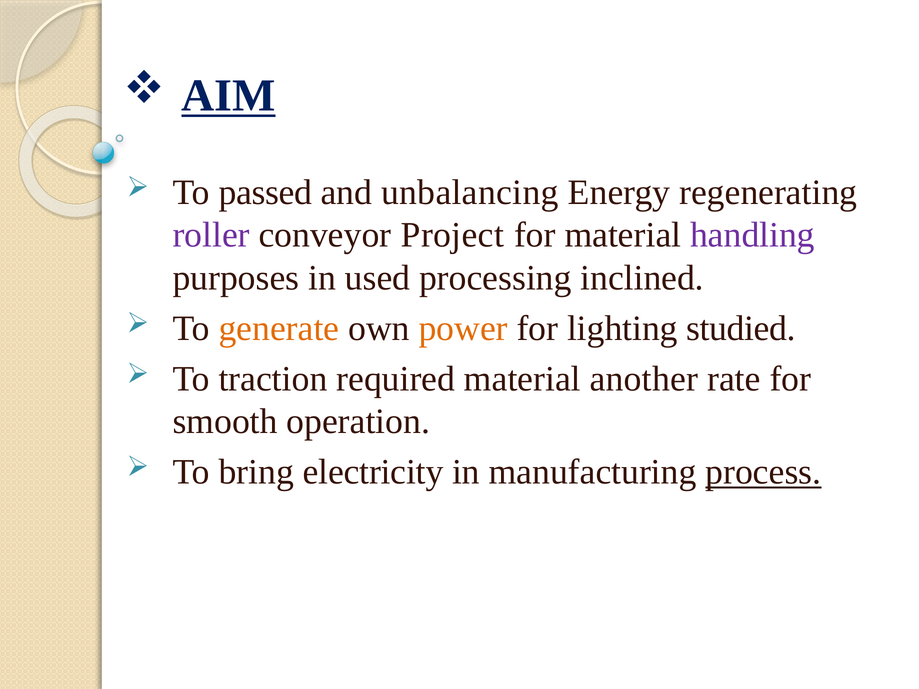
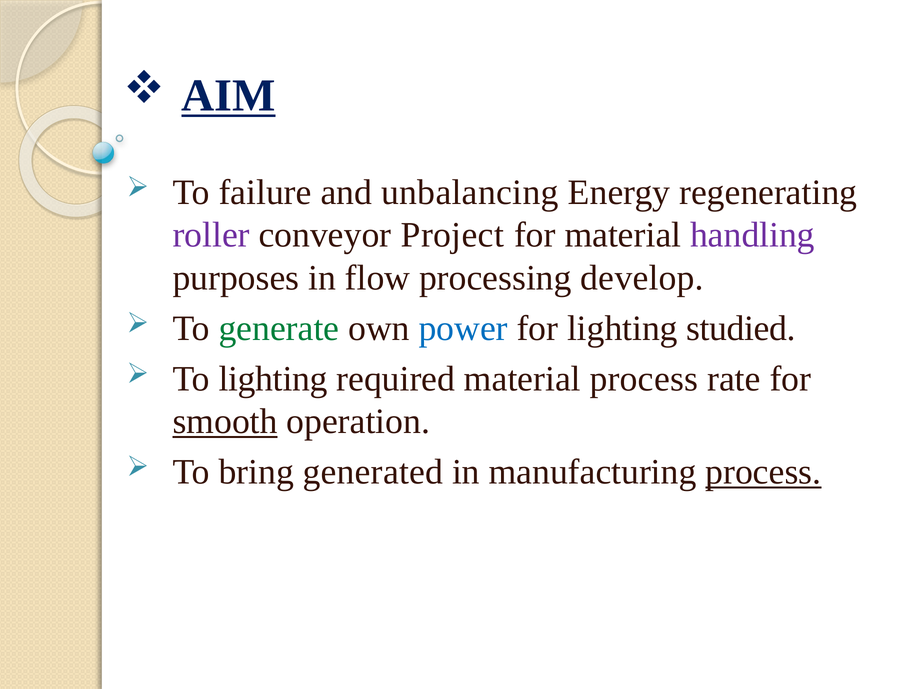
passed: passed -> failure
used: used -> flow
inclined: inclined -> develop
generate colour: orange -> green
power colour: orange -> blue
To traction: traction -> lighting
material another: another -> process
smooth underline: none -> present
electricity: electricity -> generated
